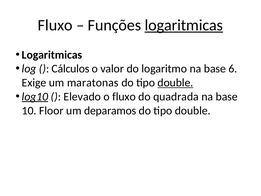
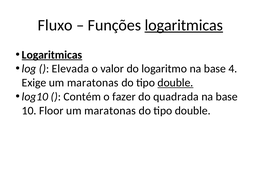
Logaritmicas at (52, 55) underline: none -> present
Cálculos: Cálculos -> Elevada
6: 6 -> 4
log10 underline: present -> none
Elevado: Elevado -> Contém
o fluxo: fluxo -> fazer
deparamos at (110, 110): deparamos -> maratonas
